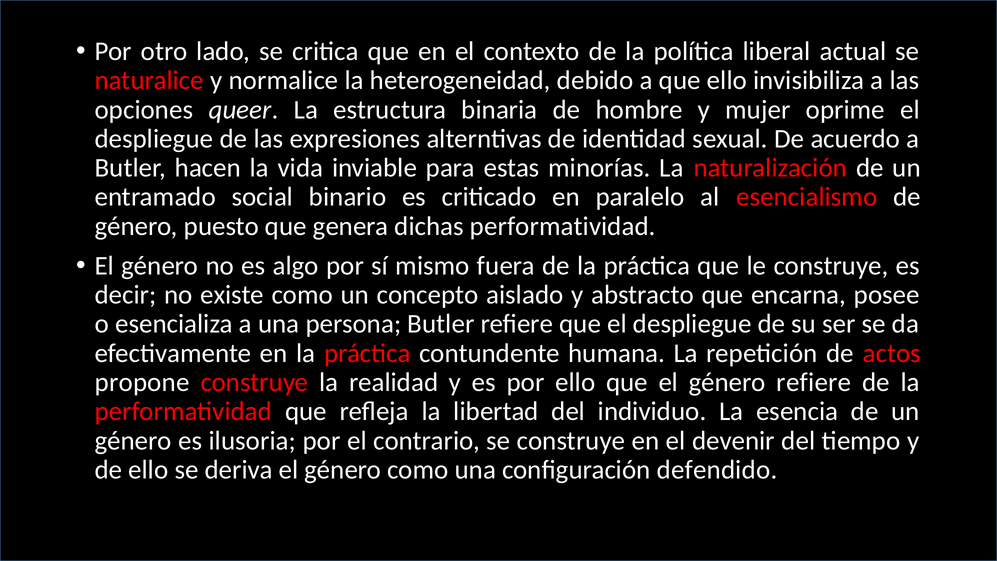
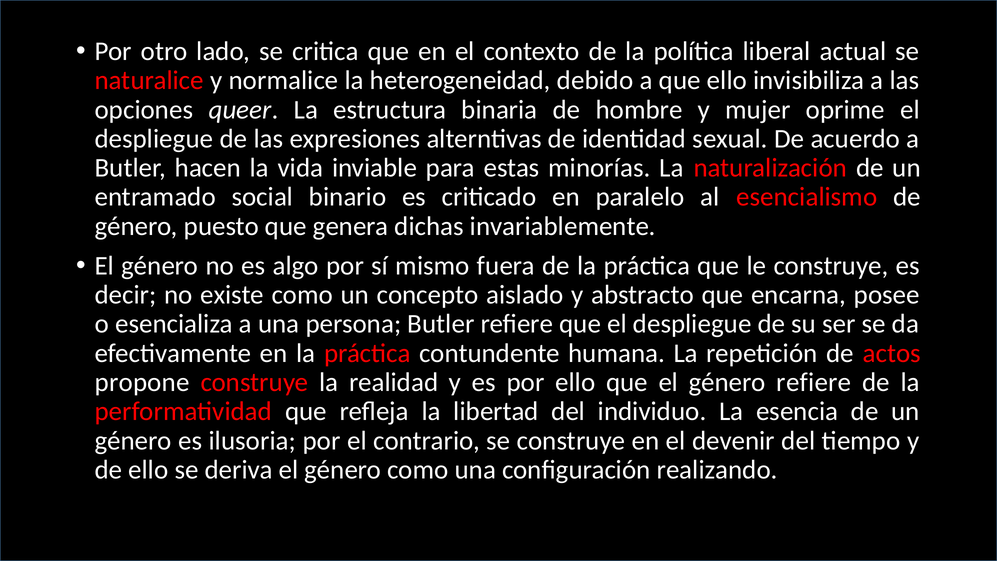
dichas performatividad: performatividad -> invariablemente
defendido: defendido -> realizando
